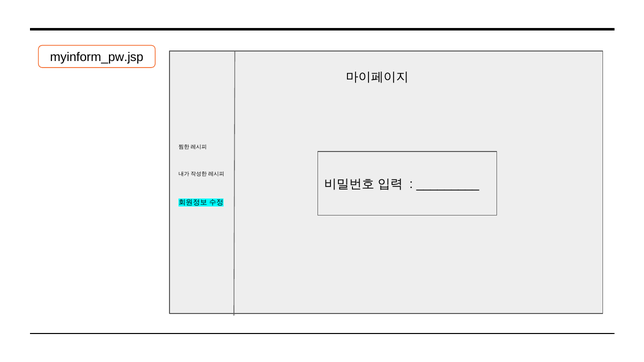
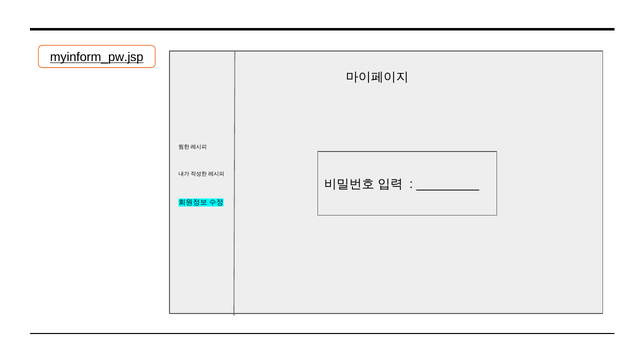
myinform_pw.jsp underline: none -> present
